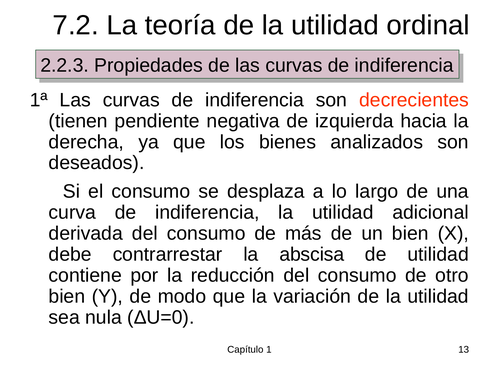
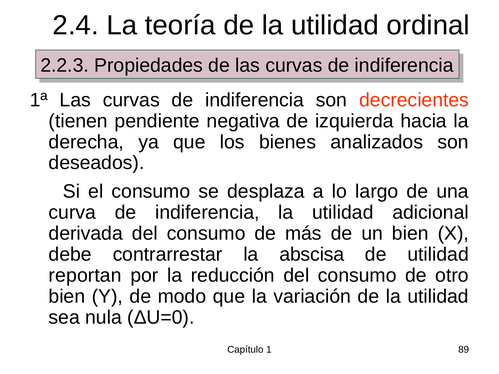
7.2: 7.2 -> 2.4
contiene: contiene -> reportan
13: 13 -> 89
